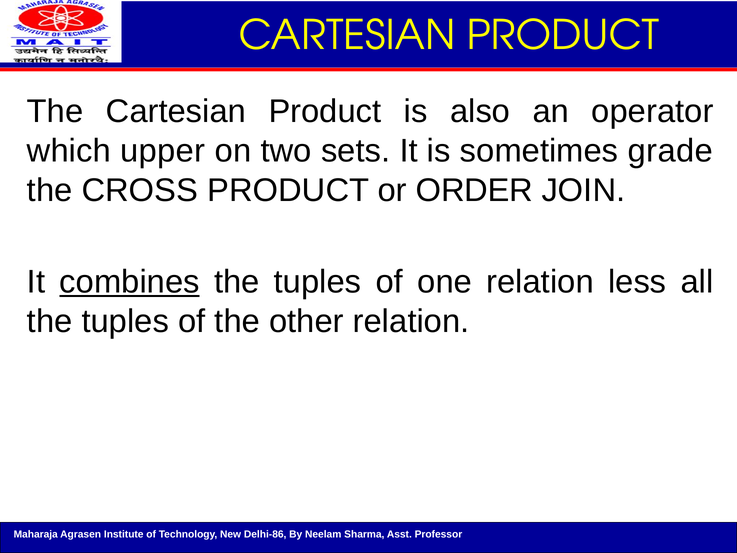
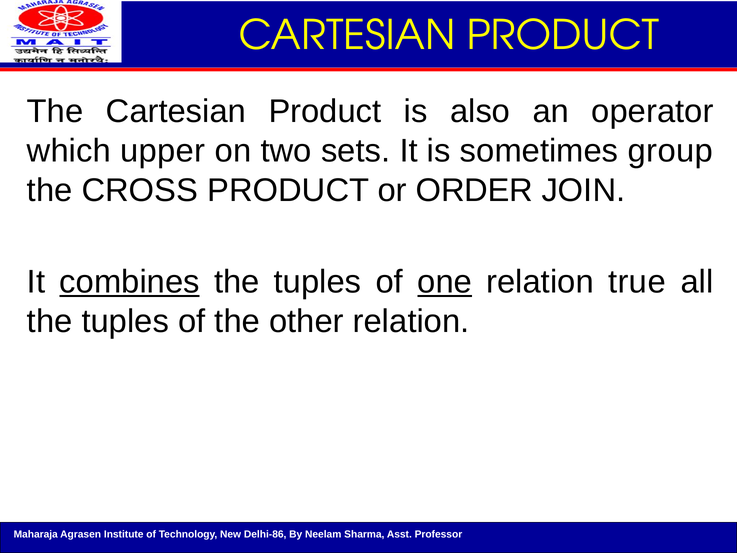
grade: grade -> group
one underline: none -> present
less: less -> true
